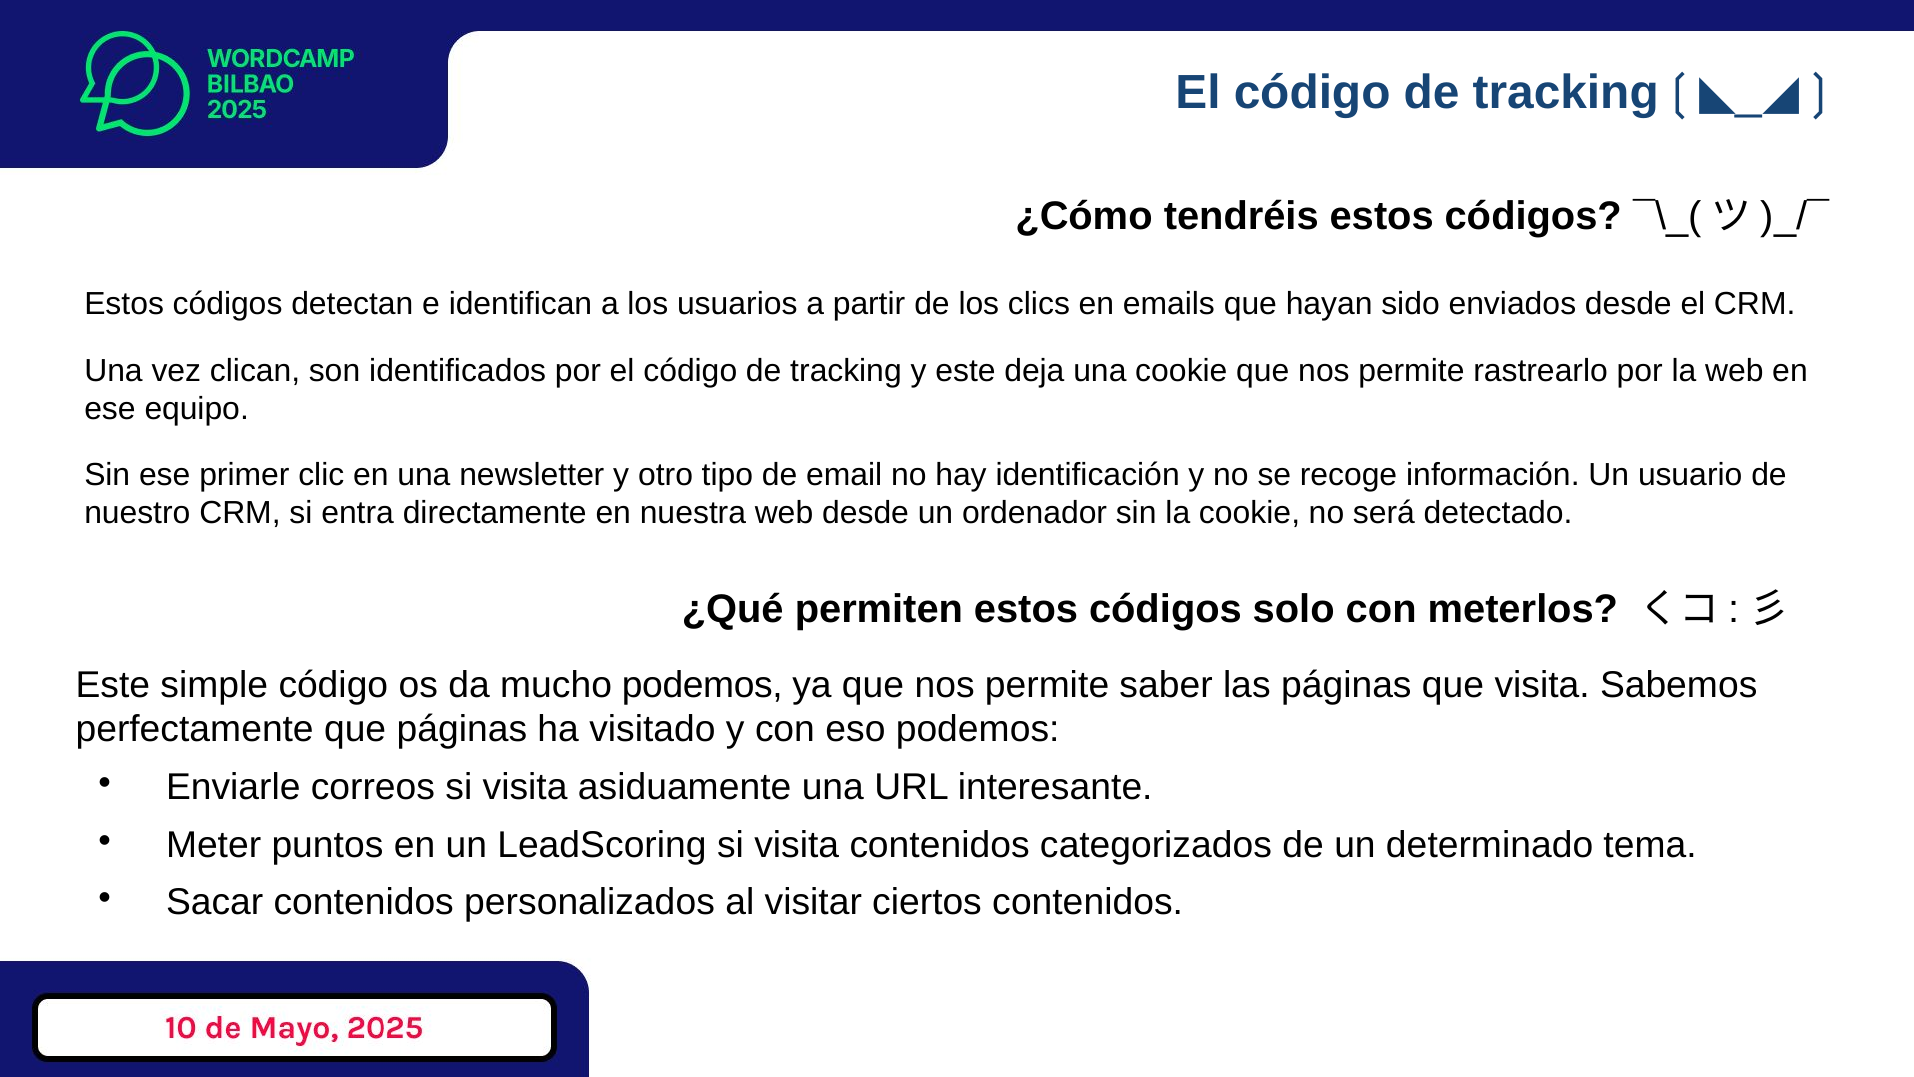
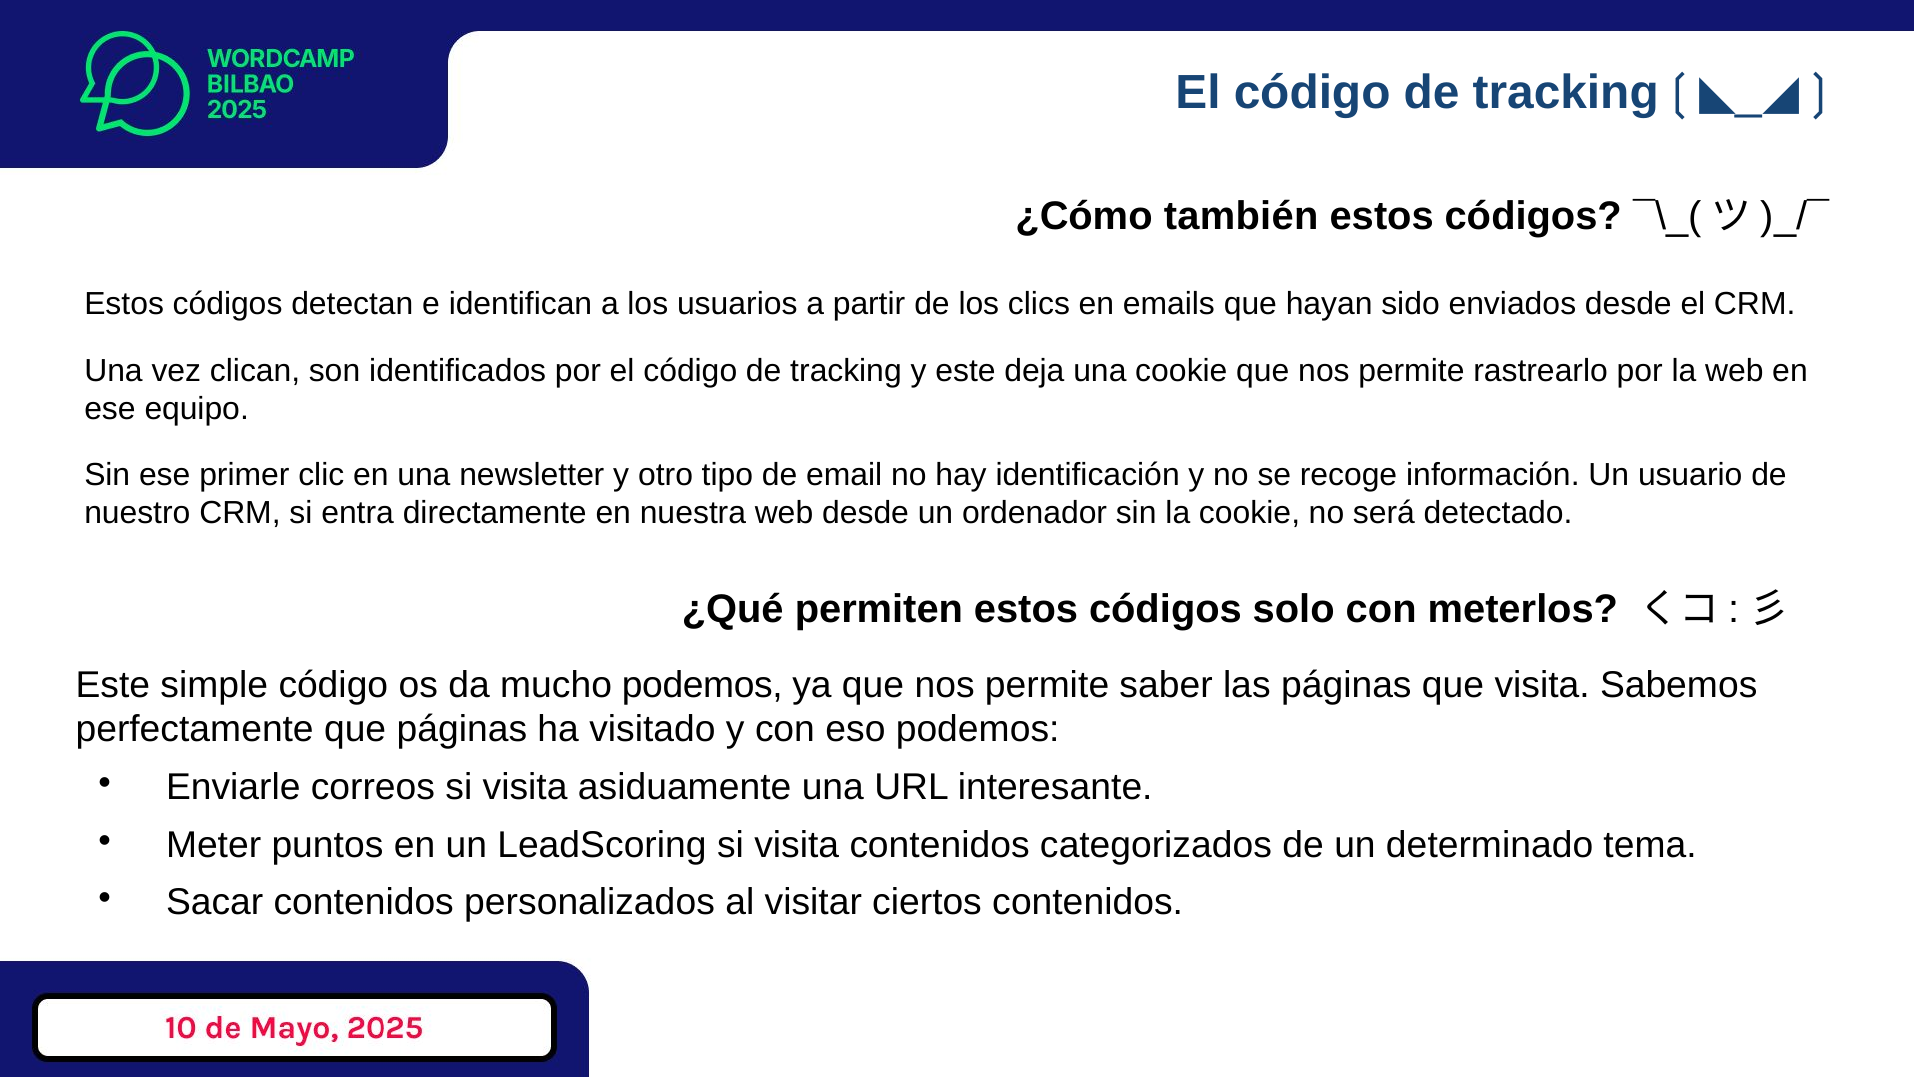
tendréis: tendréis -> también
